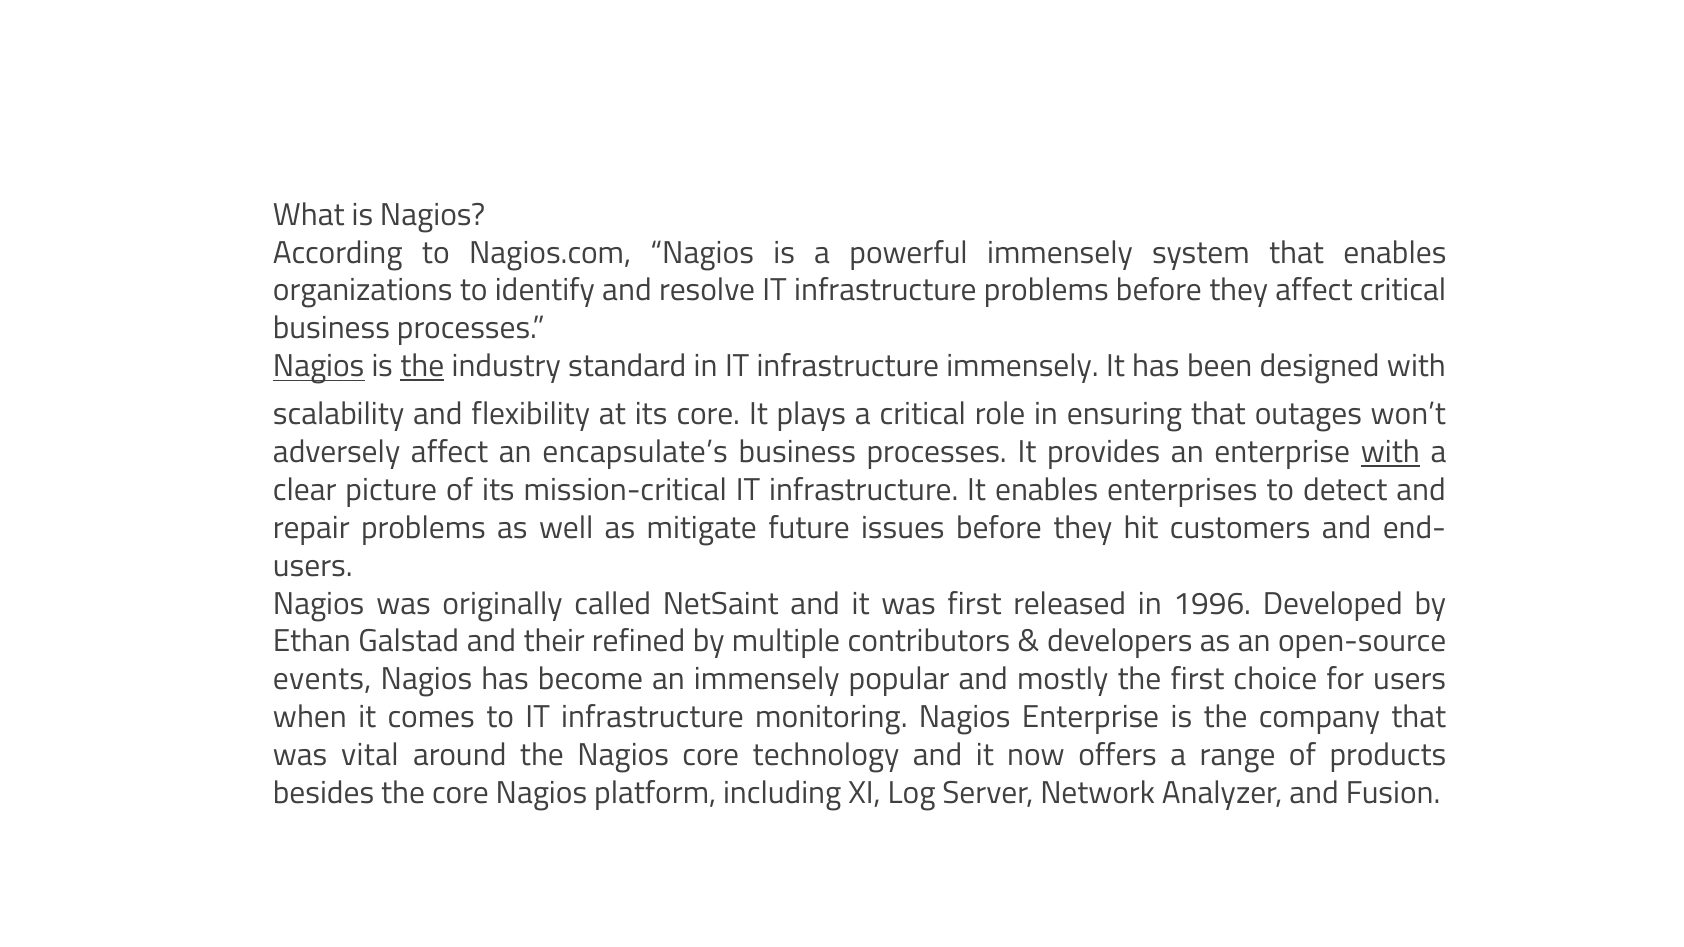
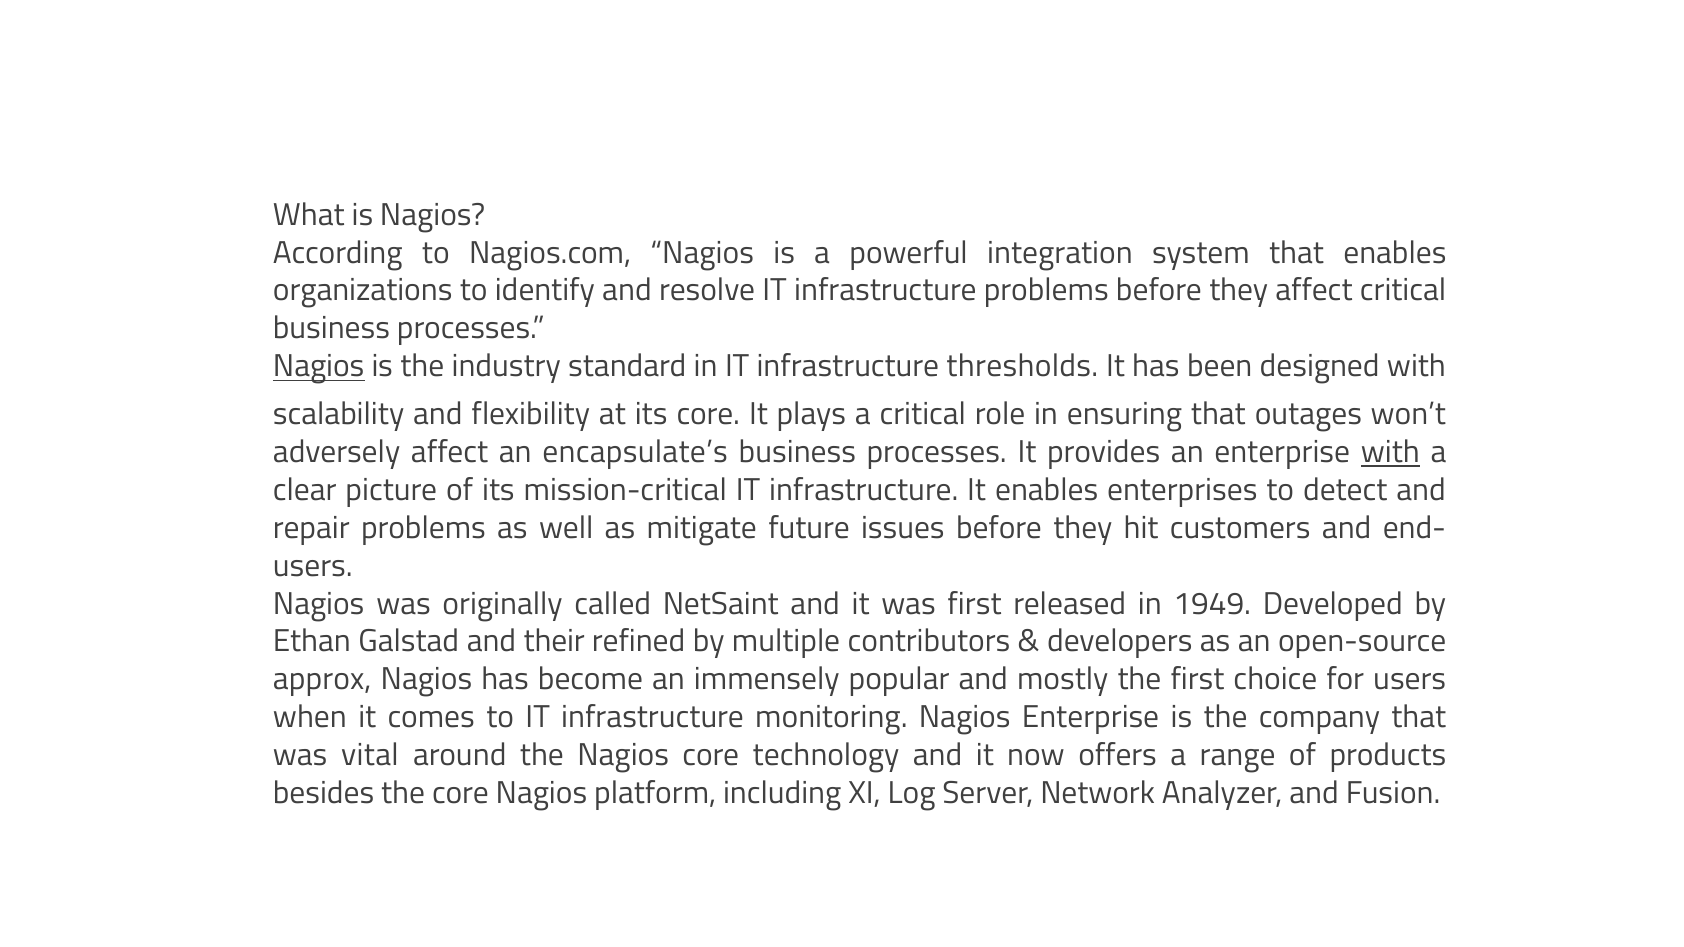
powerful immensely: immensely -> integration
the at (422, 366) underline: present -> none
infrastructure immensely: immensely -> thresholds
1996: 1996 -> 1949
events: events -> approx
